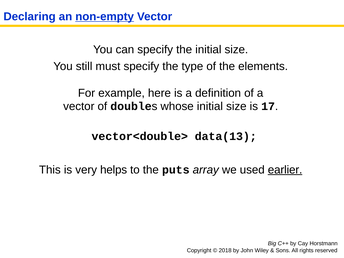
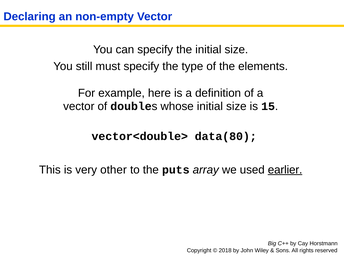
non-empty underline: present -> none
17: 17 -> 15
data(13: data(13 -> data(80
helps: helps -> other
